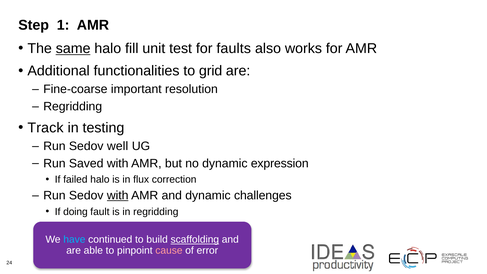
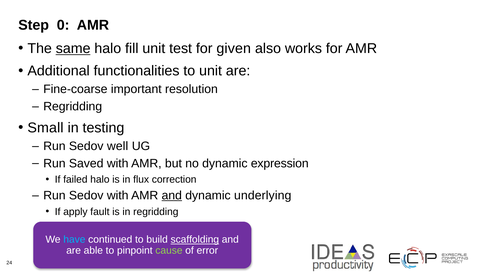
1: 1 -> 0
faults: faults -> given
to grid: grid -> unit
Track: Track -> Small
with at (118, 196) underline: present -> none
and at (172, 196) underline: none -> present
challenges: challenges -> underlying
doing: doing -> apply
cause colour: pink -> light green
